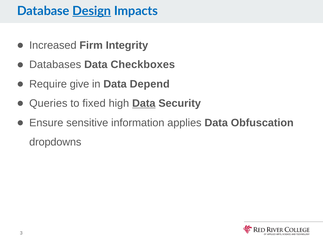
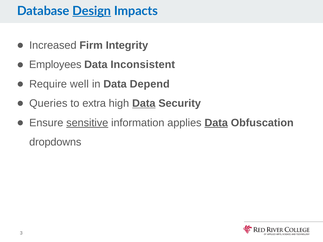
Databases: Databases -> Employees
Checkboxes: Checkboxes -> Inconsistent
give: give -> well
fixed: fixed -> extra
sensitive underline: none -> present
Data at (216, 123) underline: none -> present
